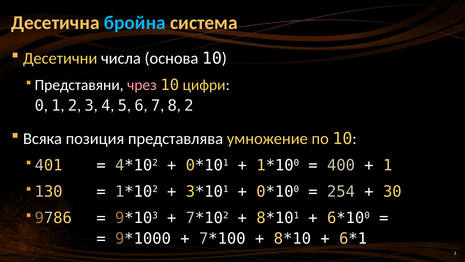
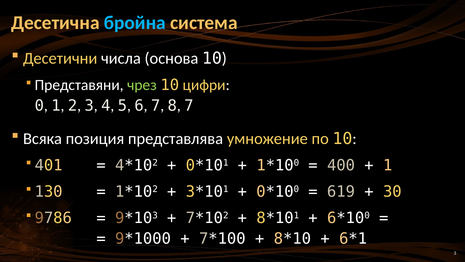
чрез colour: pink -> light green
8 2: 2 -> 7
254: 254 -> 619
